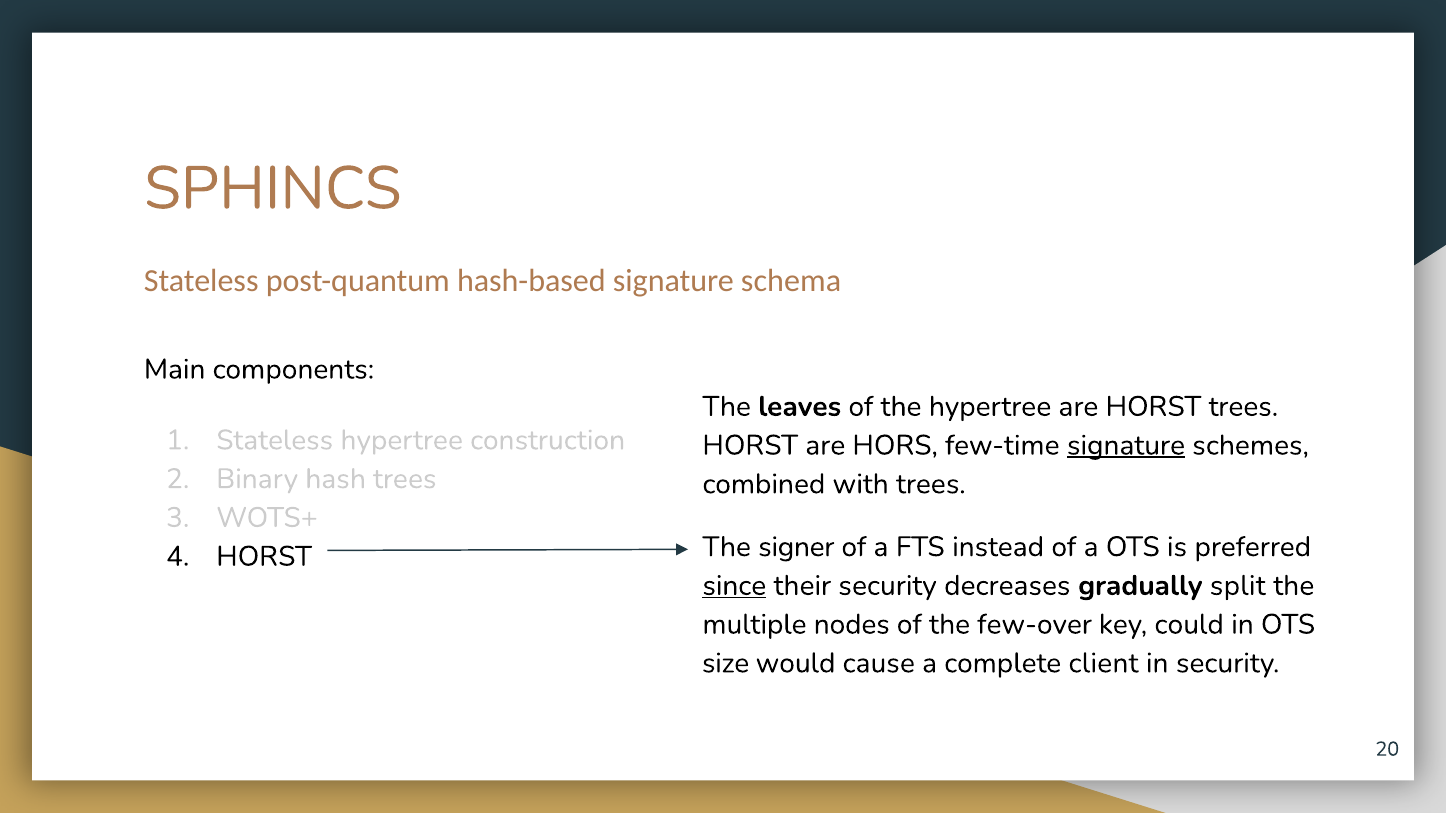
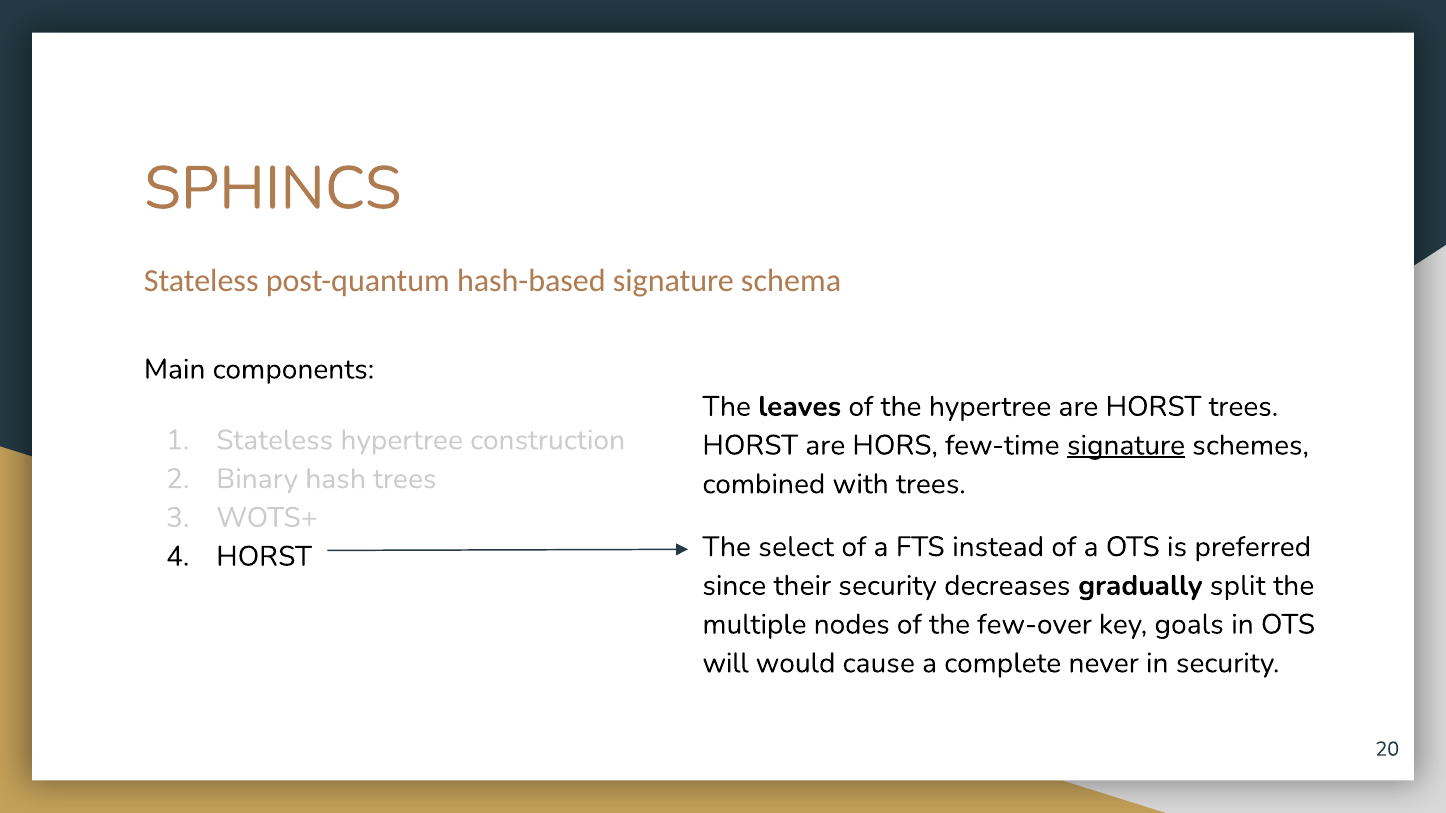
signer: signer -> select
since underline: present -> none
could: could -> goals
size: size -> will
client: client -> never
